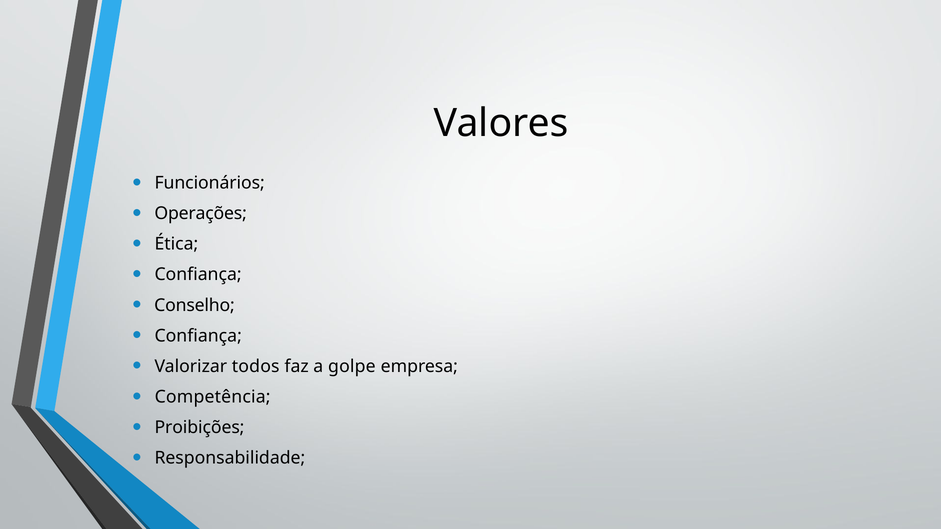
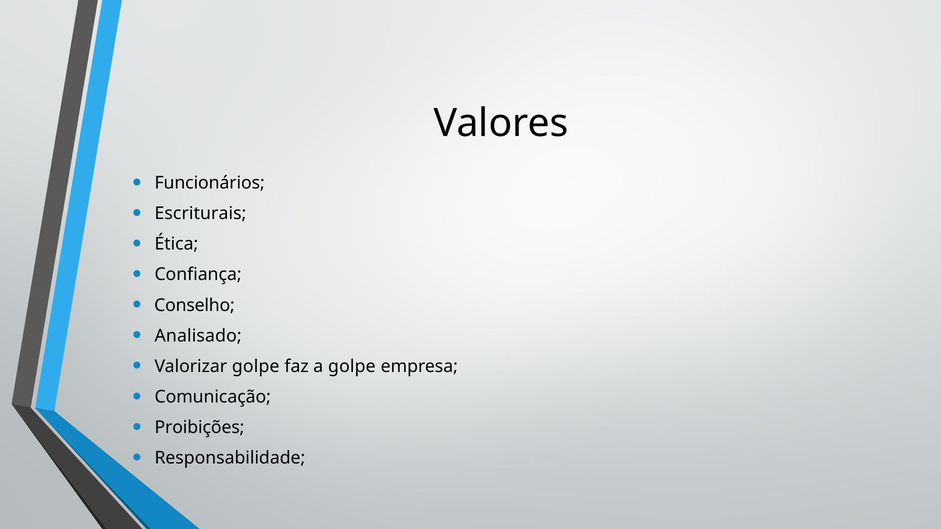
Operações: Operações -> Escriturais
Confiança at (198, 336): Confiança -> Analisado
Valorizar todos: todos -> golpe
Competência: Competência -> Comunicação
